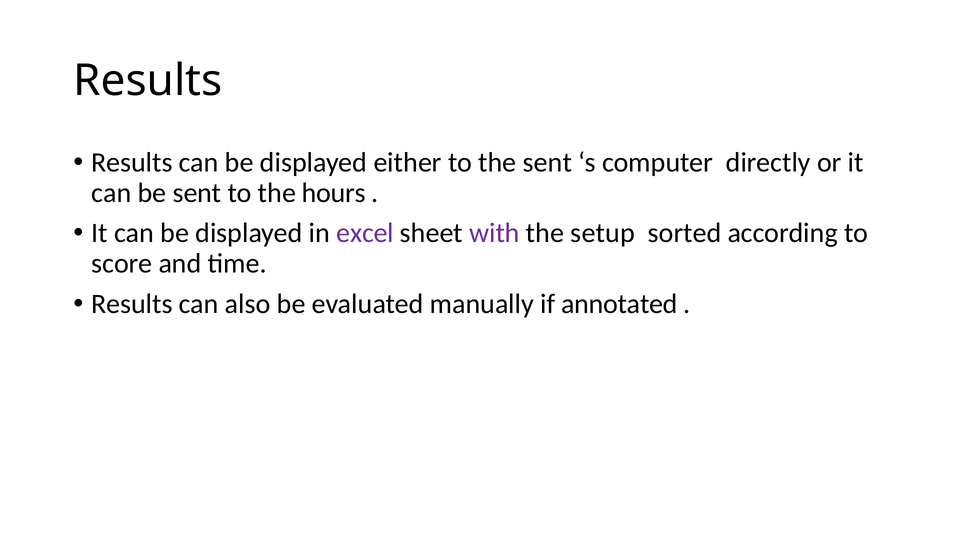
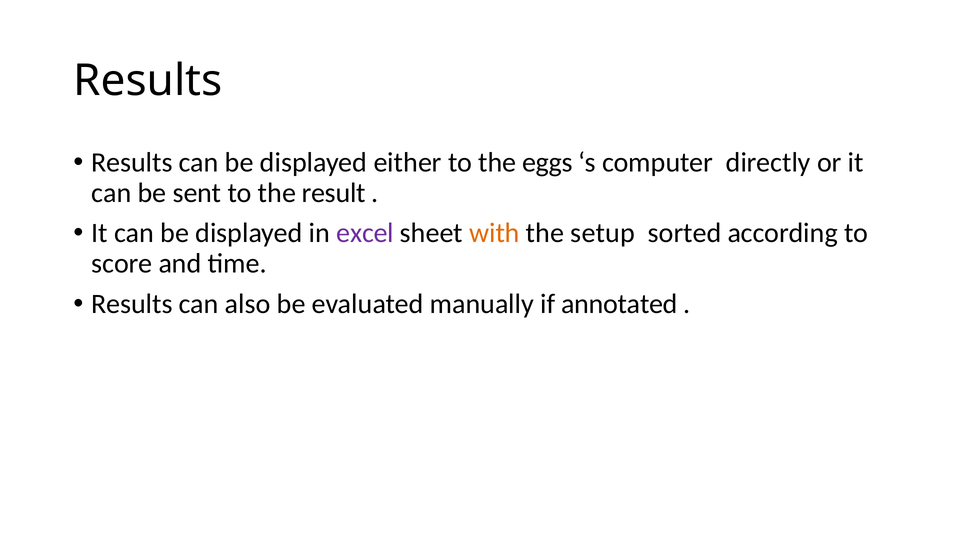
the sent: sent -> eggs
hours: hours -> result
with colour: purple -> orange
